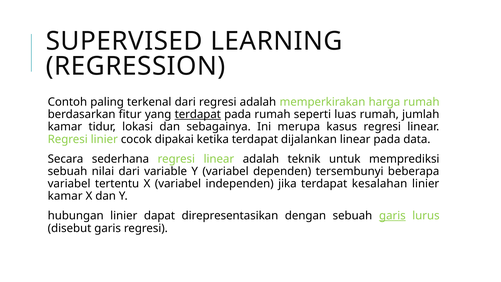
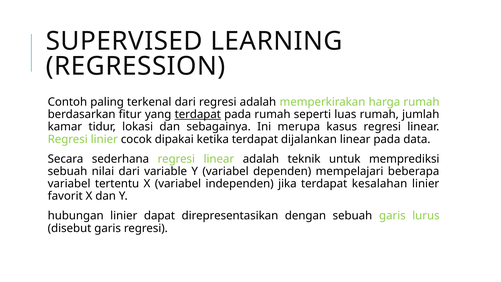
tersembunyi: tersembunyi -> mempelajari
kamar at (65, 196): kamar -> favorit
garis at (392, 216) underline: present -> none
